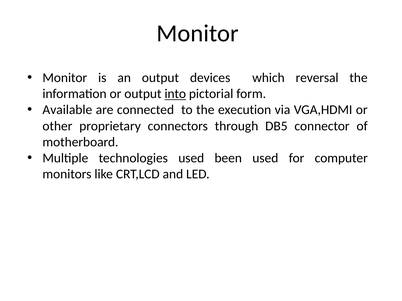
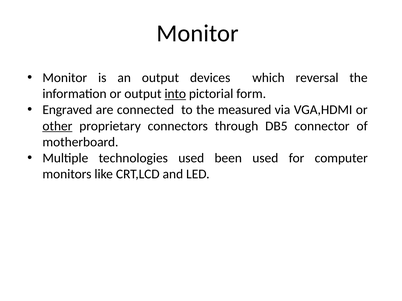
Available: Available -> Engraved
execution: execution -> measured
other underline: none -> present
